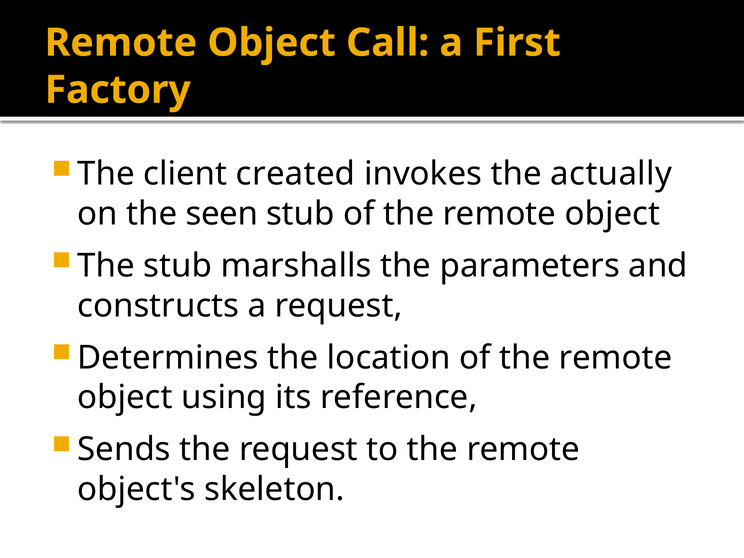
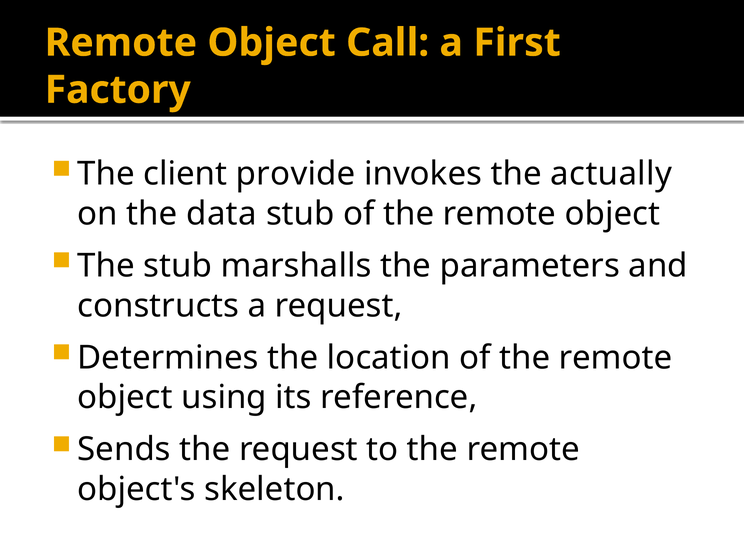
created: created -> provide
seen: seen -> data
